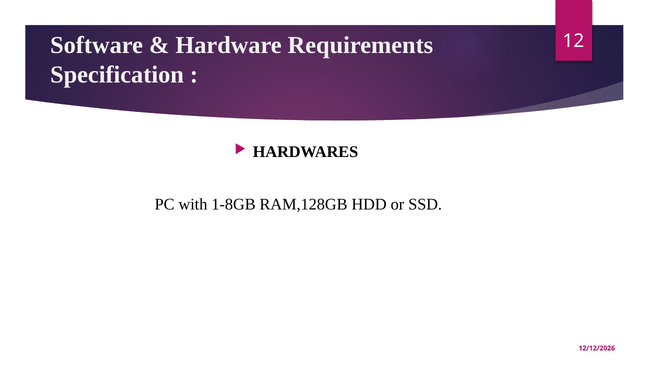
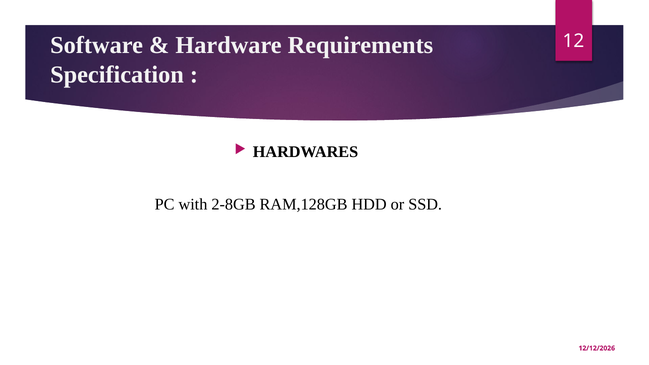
1-8GB: 1-8GB -> 2-8GB
